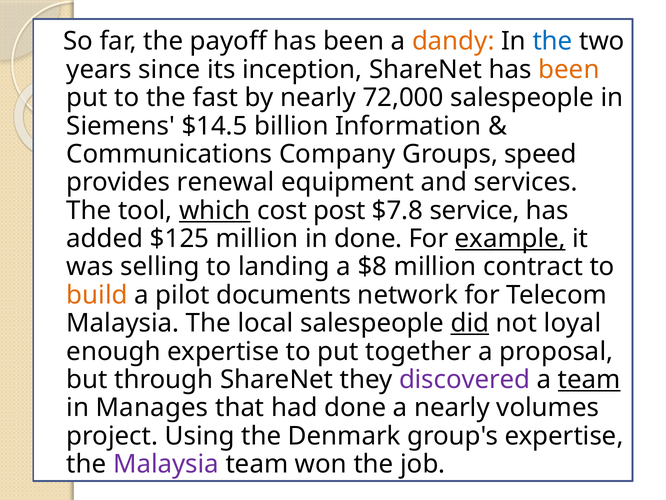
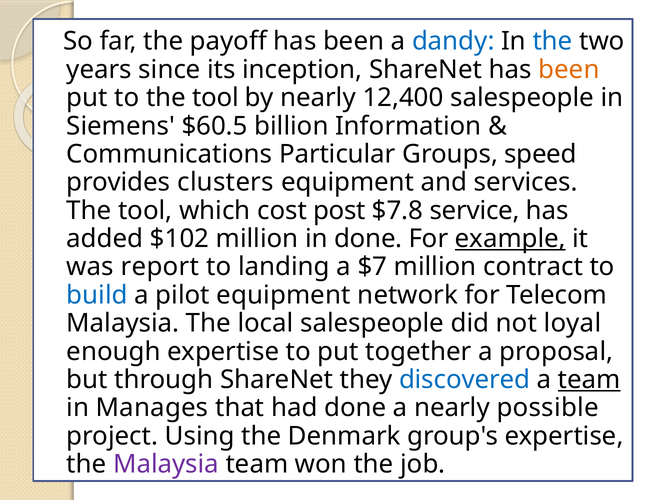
dandy colour: orange -> blue
to the fast: fast -> tool
72,000: 72,000 -> 12,400
$14.5: $14.5 -> $60.5
Company: Company -> Particular
renewal: renewal -> clusters
which underline: present -> none
$125: $125 -> $102
selling: selling -> report
$8: $8 -> $7
build colour: orange -> blue
pilot documents: documents -> equipment
did underline: present -> none
discovered colour: purple -> blue
volumes: volumes -> possible
